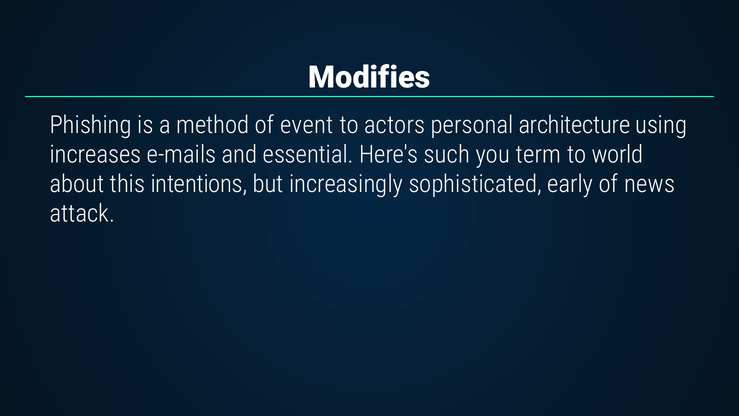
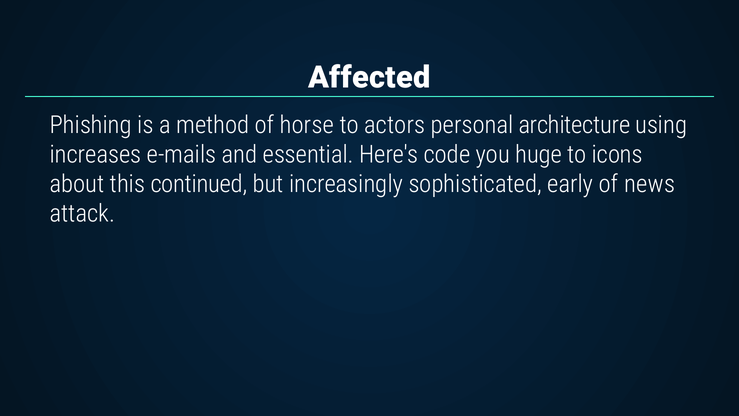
Modifies: Modifies -> Affected
event: event -> horse
such: such -> code
term: term -> huge
world: world -> icons
intentions: intentions -> continued
